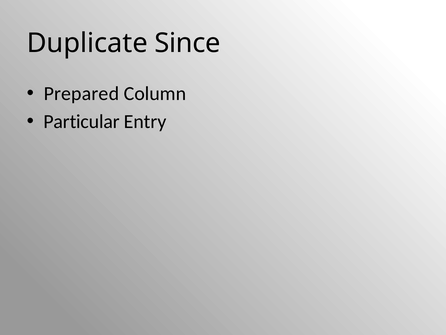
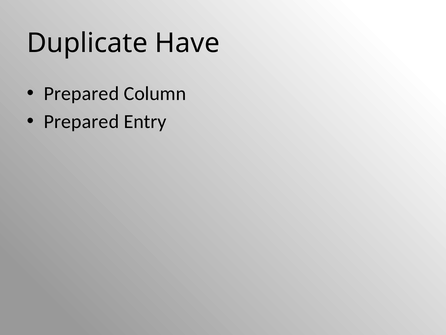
Since: Since -> Have
Particular at (82, 121): Particular -> Prepared
